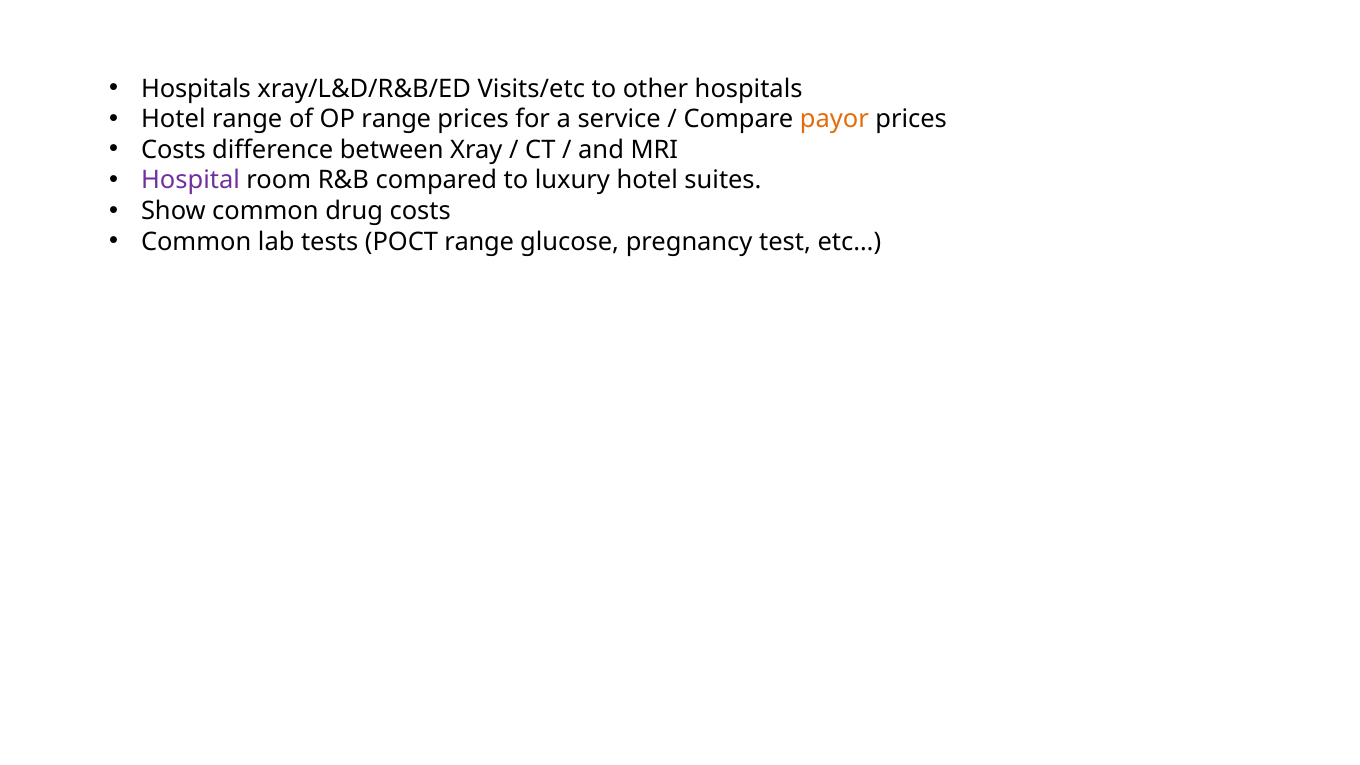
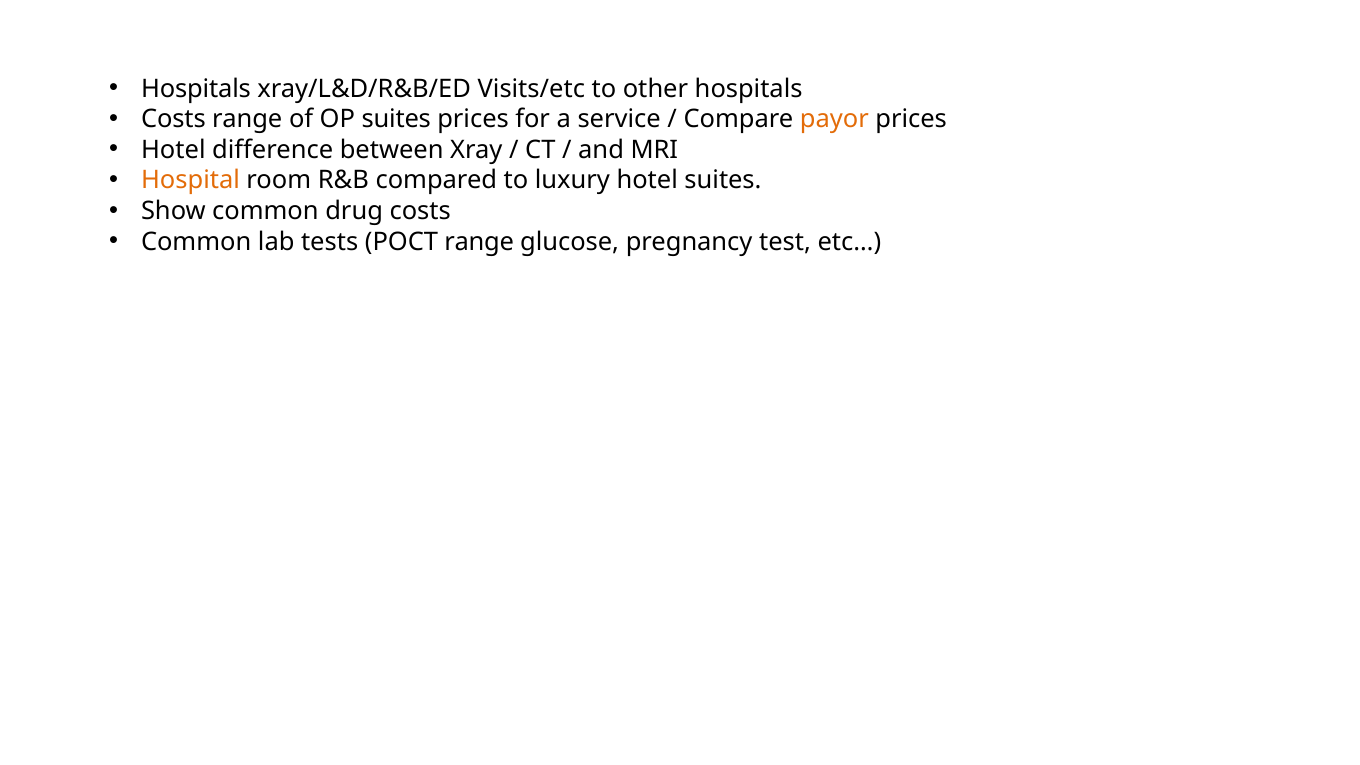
Hotel at (173, 119): Hotel -> Costs
OP range: range -> suites
Costs at (173, 150): Costs -> Hotel
Hospital colour: purple -> orange
